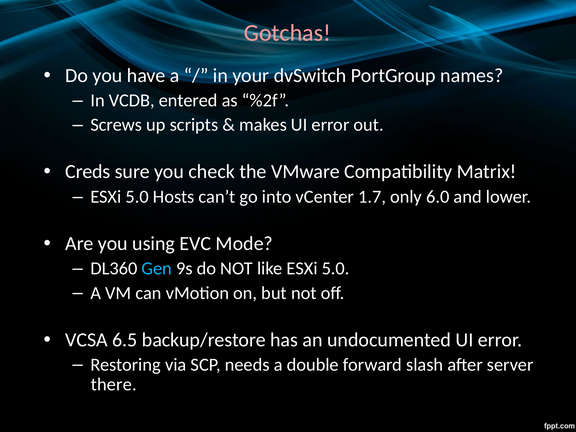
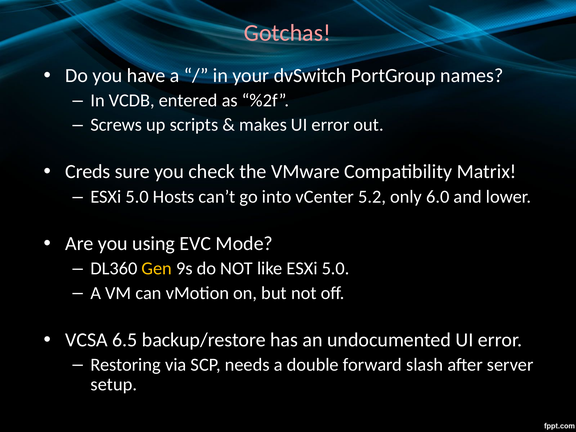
1.7: 1.7 -> 5.2
Gen colour: light blue -> yellow
there: there -> setup
